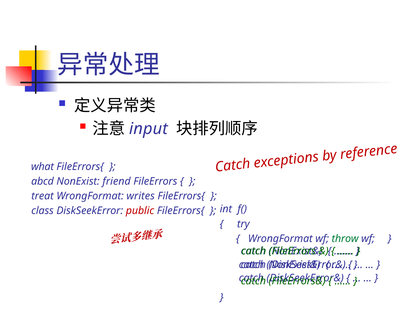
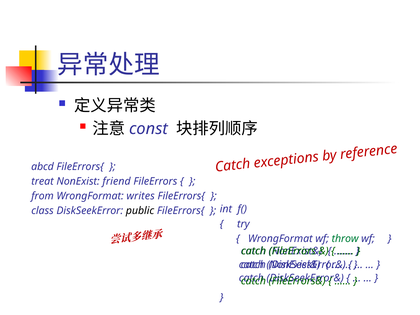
input: input -> const
what: what -> abcd
abcd: abcd -> treat
treat: treat -> from
public colour: red -> black
